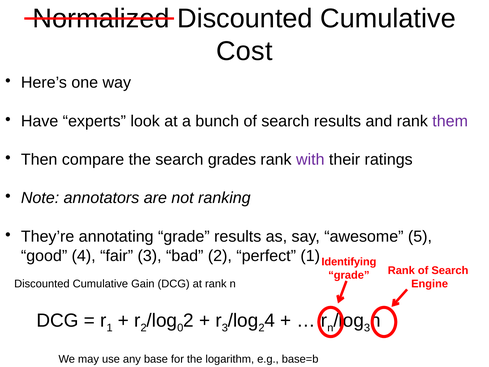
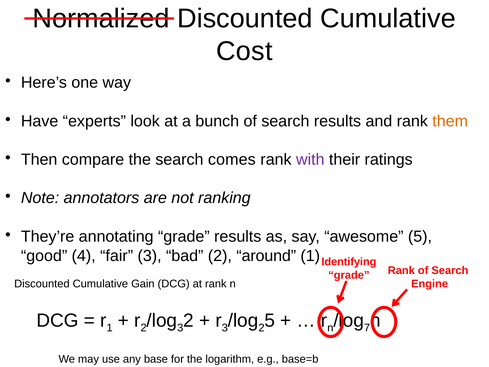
them colour: purple -> orange
grades: grades -> comes
perfect: perfect -> around
0 at (180, 328): 0 -> 3
2 4: 4 -> 5
3 at (367, 328): 3 -> 7
